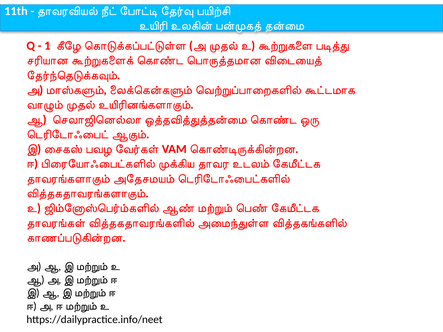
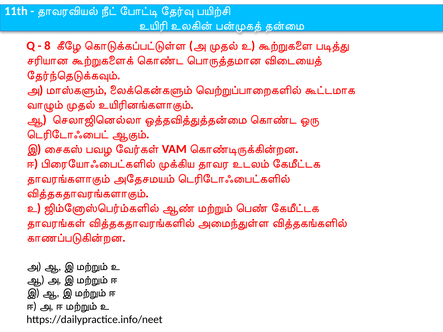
1: 1 -> 8
